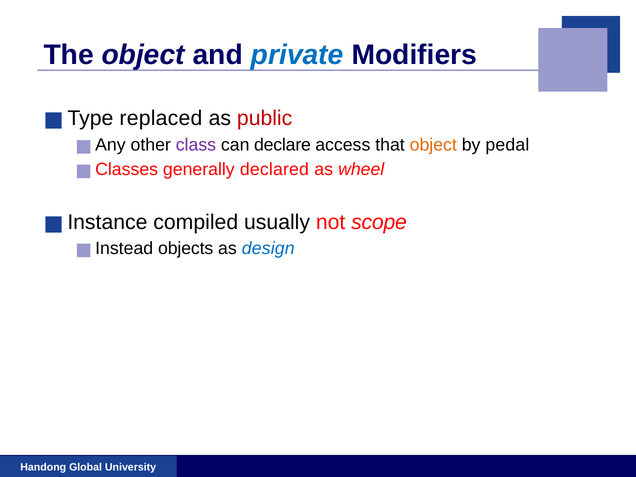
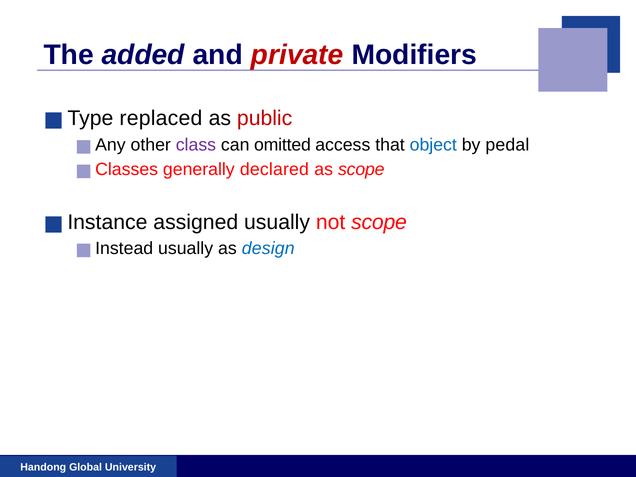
The object: object -> added
private colour: blue -> red
declare: declare -> omitted
object at (433, 145) colour: orange -> blue
as wheel: wheel -> scope
compiled: compiled -> assigned
objects at (186, 249): objects -> usually
